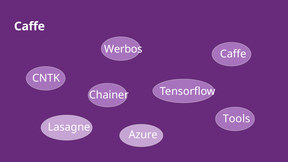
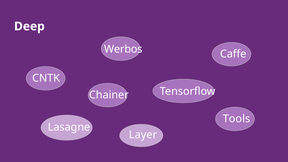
Caffe at (29, 26): Caffe -> Deep
Azure: Azure -> Layer
